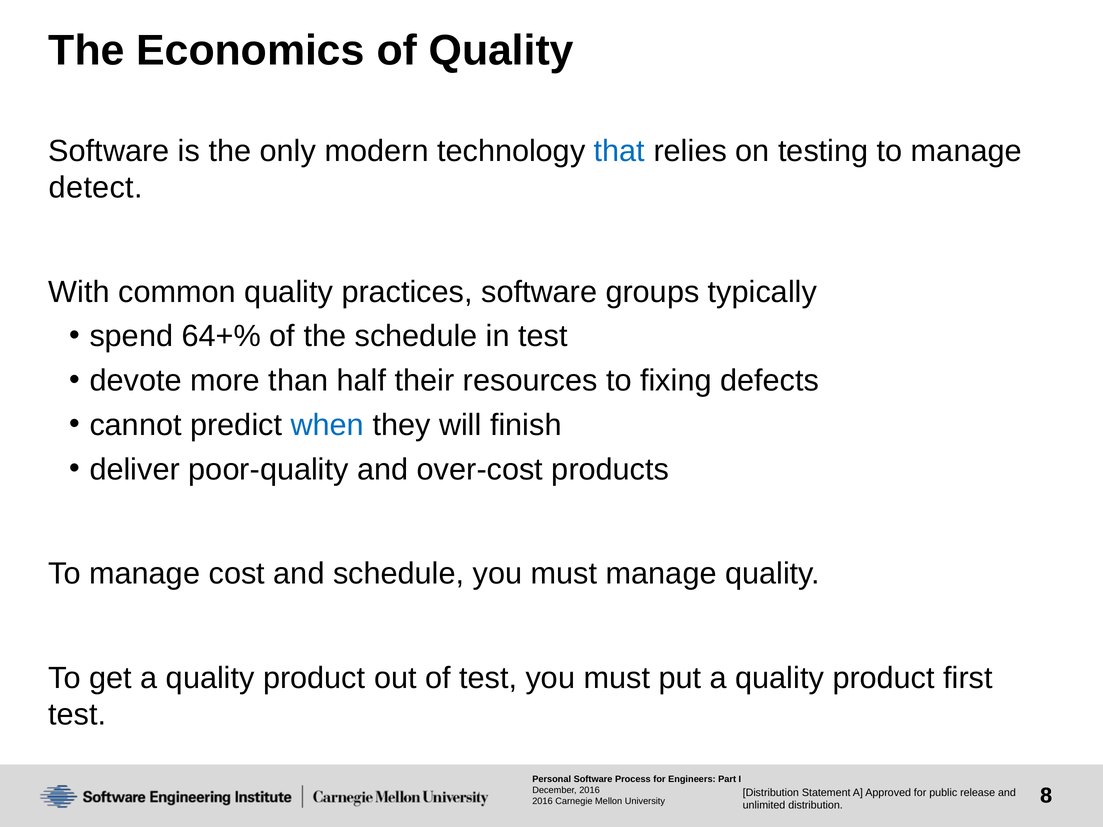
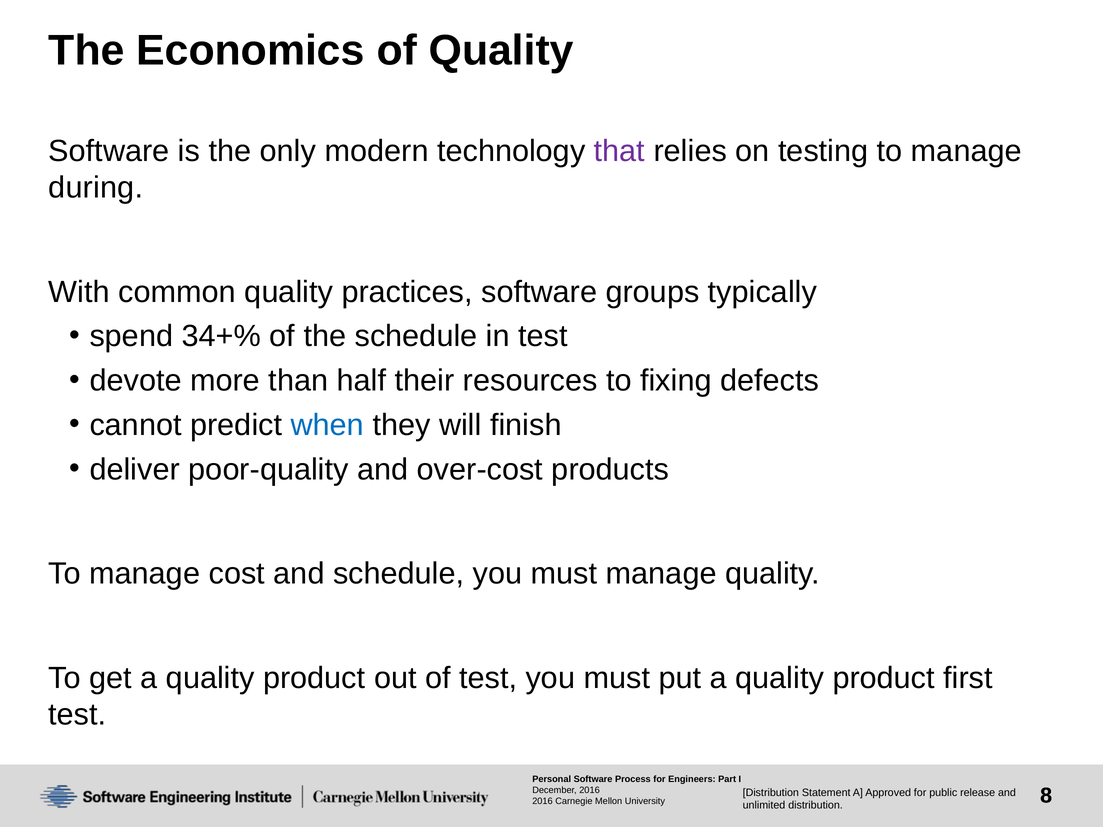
that colour: blue -> purple
detect: detect -> during
64+%: 64+% -> 34+%
